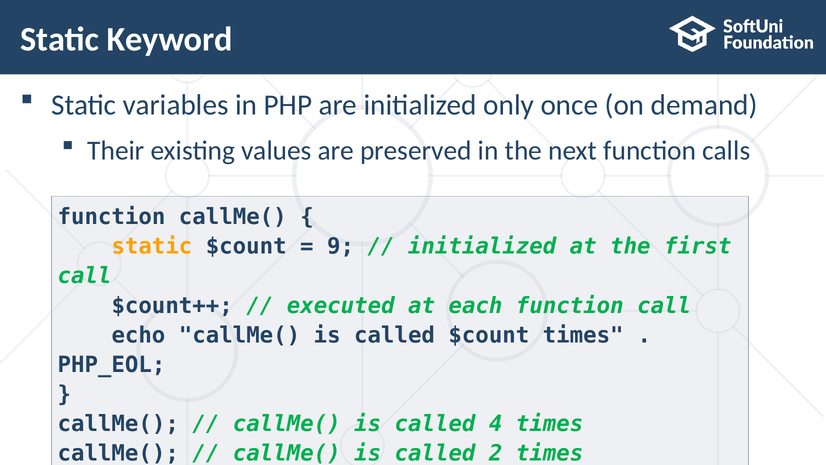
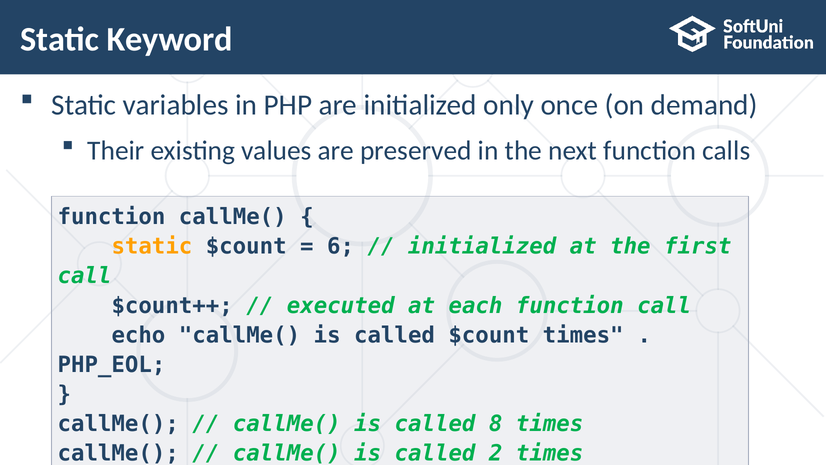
9: 9 -> 6
4: 4 -> 8
